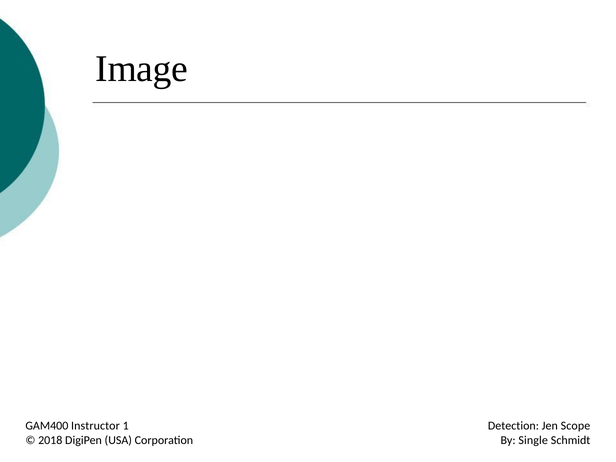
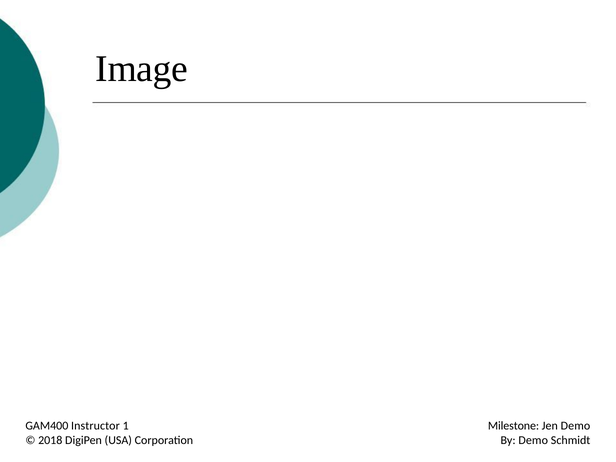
Detection: Detection -> Milestone
Jen Scope: Scope -> Demo
By Single: Single -> Demo
